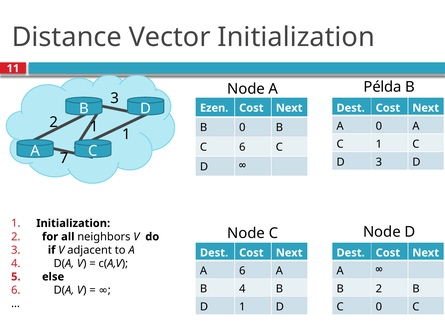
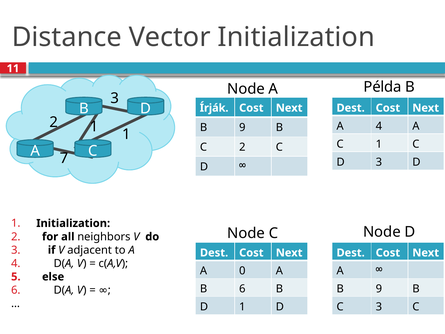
Ezen: Ezen -> Írják
0 at (379, 126): 0 -> 4
0 at (242, 127): 0 -> 9
C 6: 6 -> 2
A 6: 6 -> 0
B 4: 4 -> 6
2 at (379, 289): 2 -> 9
C 0: 0 -> 3
